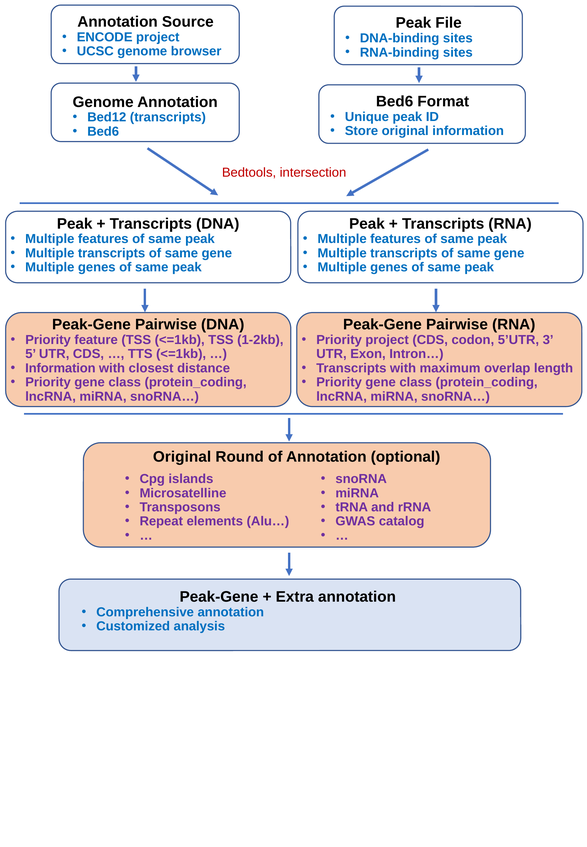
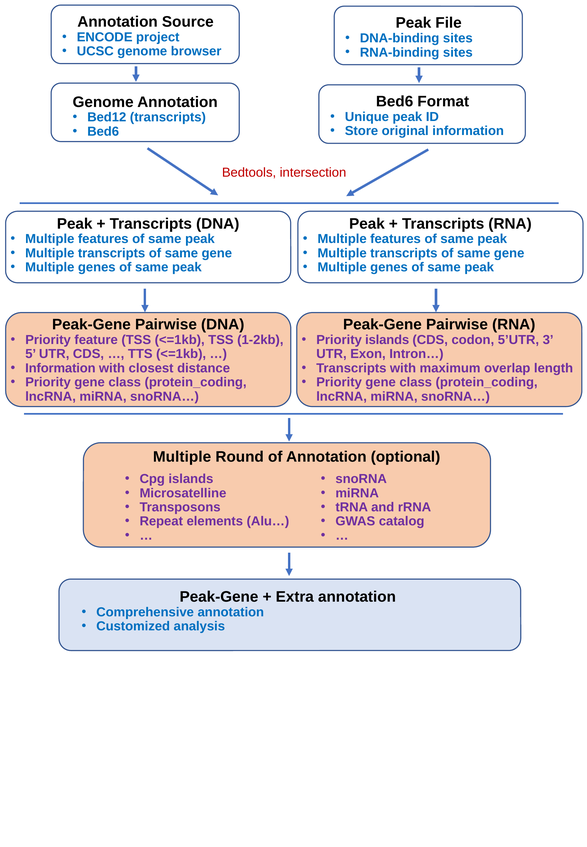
Priority project: project -> islands
Original at (182, 457): Original -> Multiple
